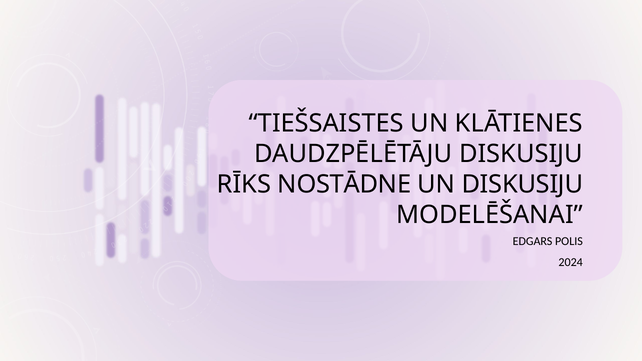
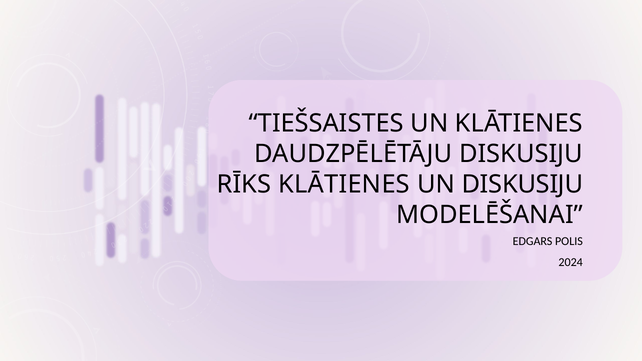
RĪKS NOSTĀDNE: NOSTĀDNE -> KLĀTIENES
